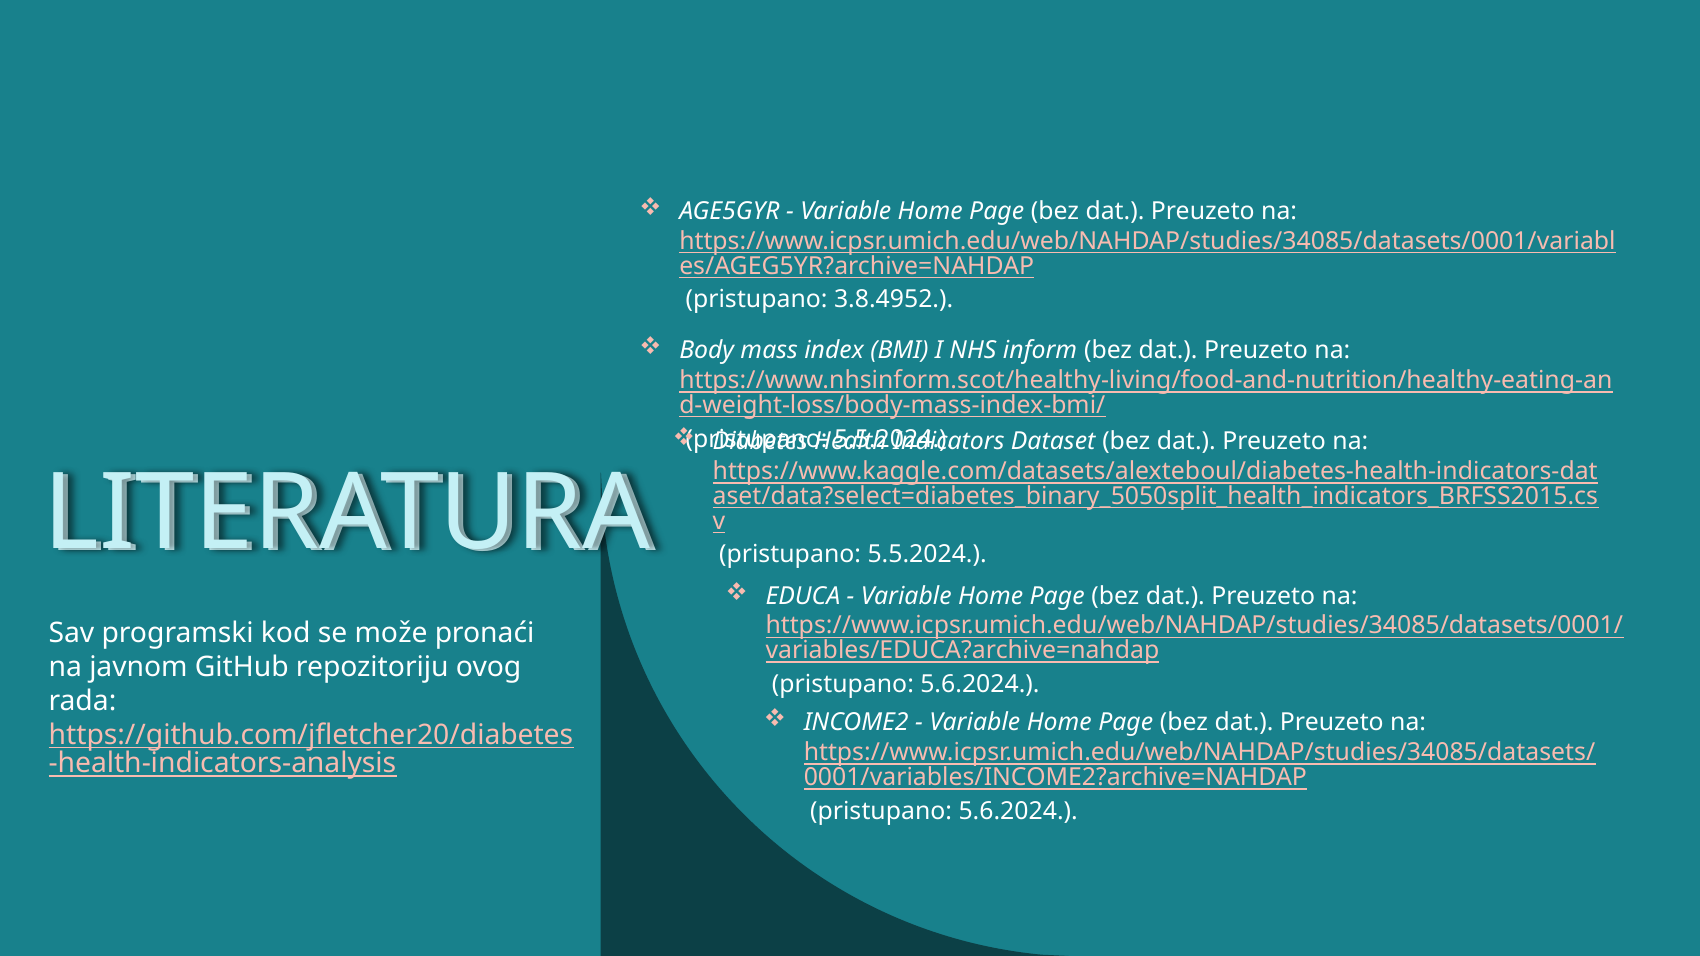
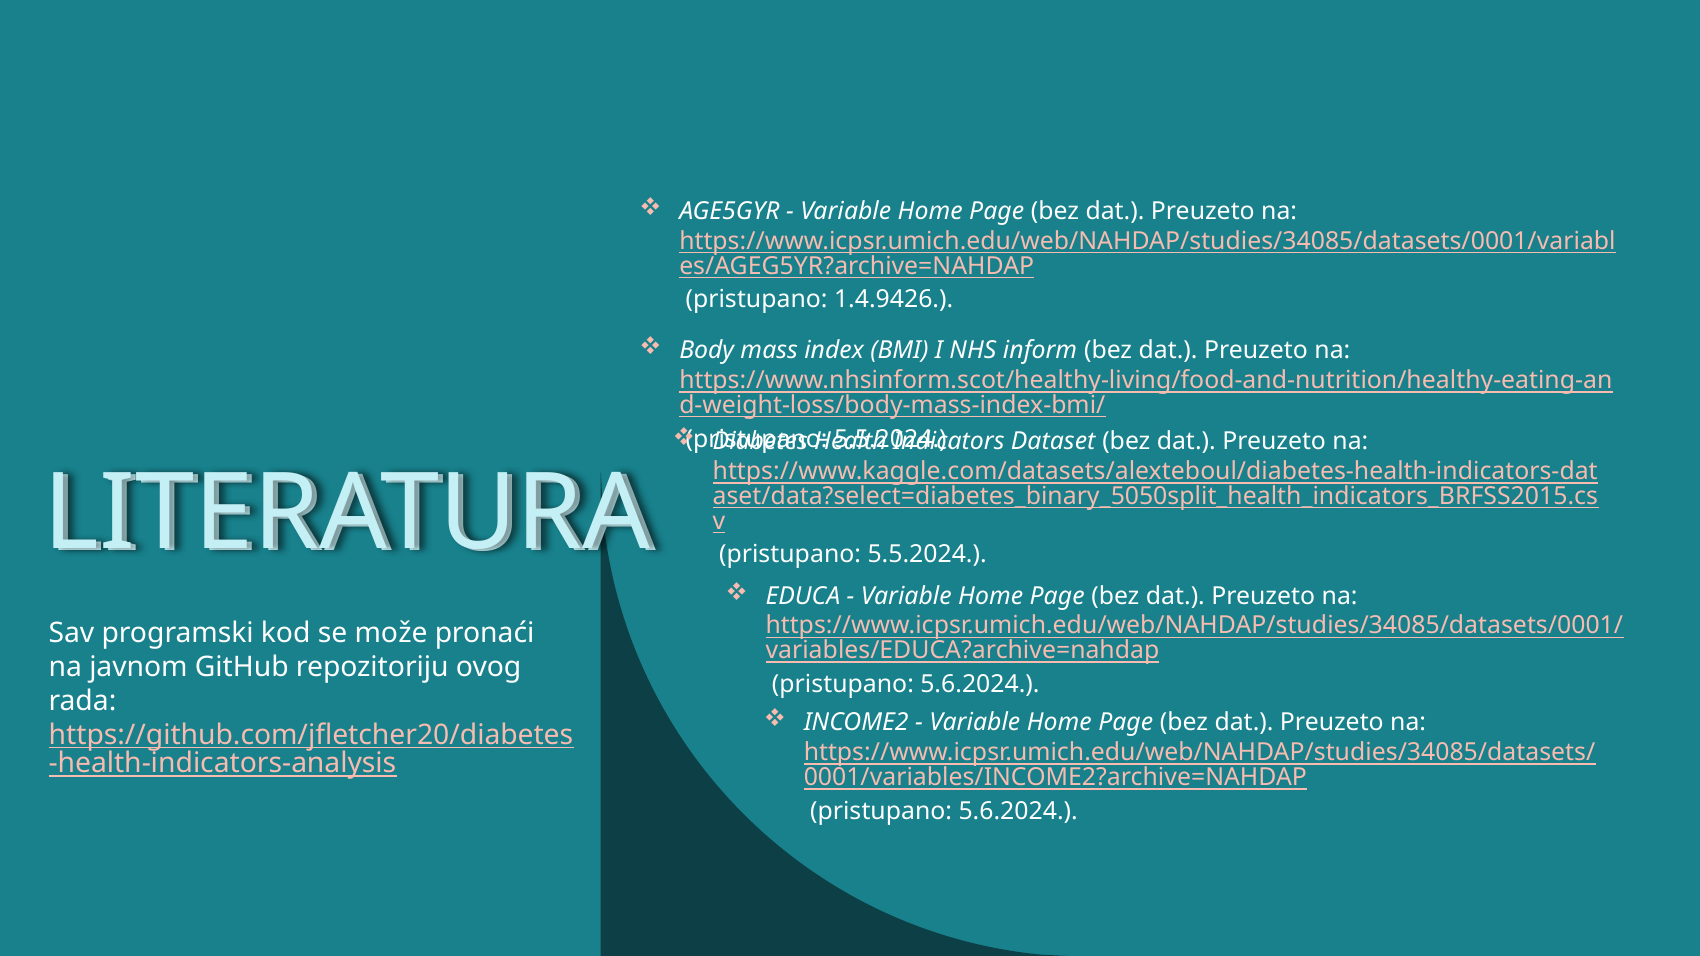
3.8.4952: 3.8.4952 -> 1.4.9426
